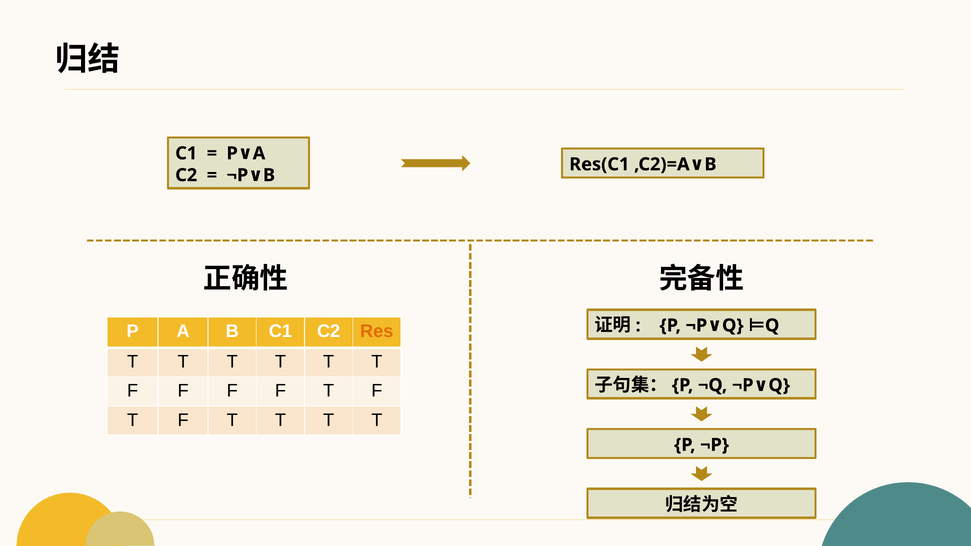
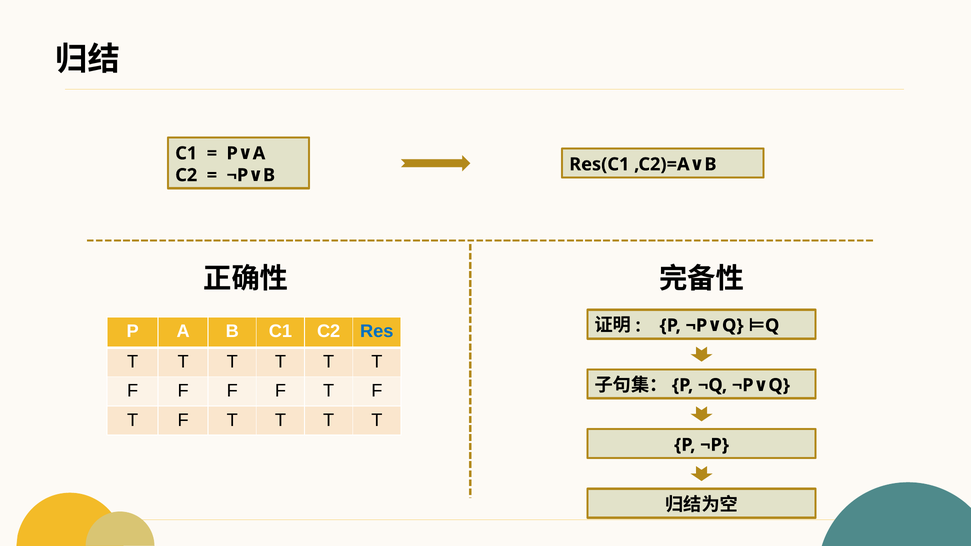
Res colour: orange -> blue
